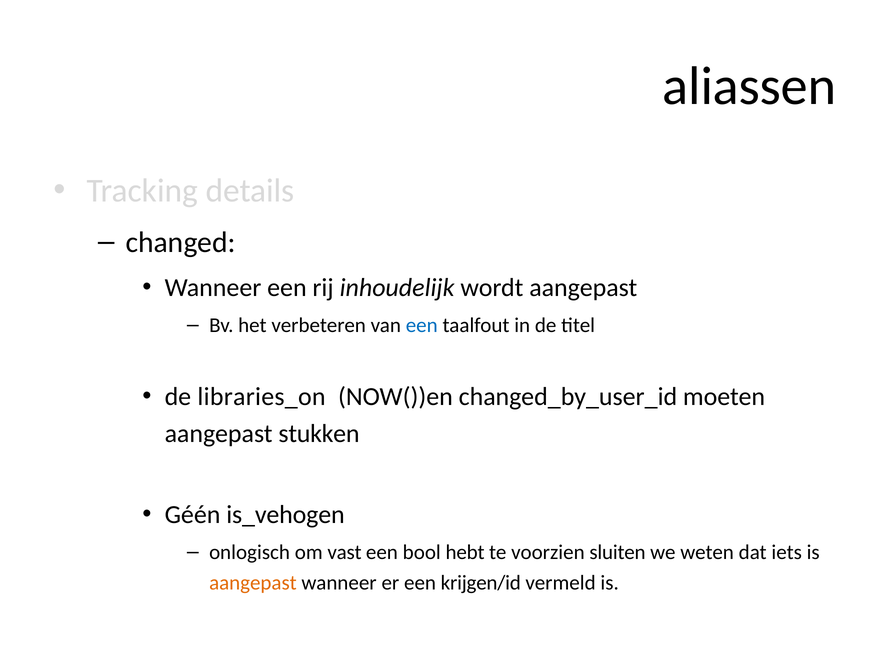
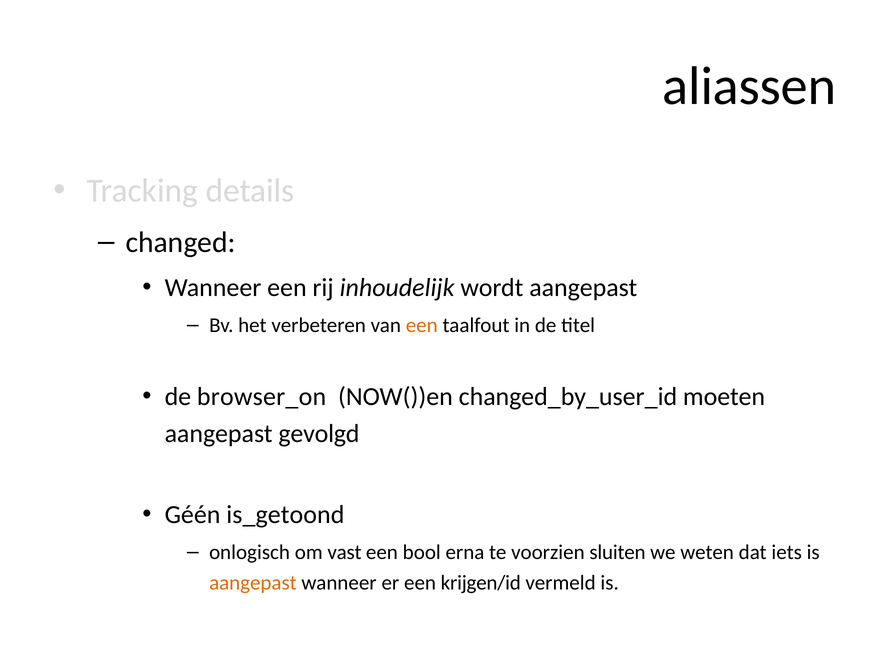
een at (422, 325) colour: blue -> orange
libraries_on: libraries_on -> browser_on
stukken: stukken -> gevolgd
is_vehogen: is_vehogen -> is_getoond
hebt: hebt -> erna
